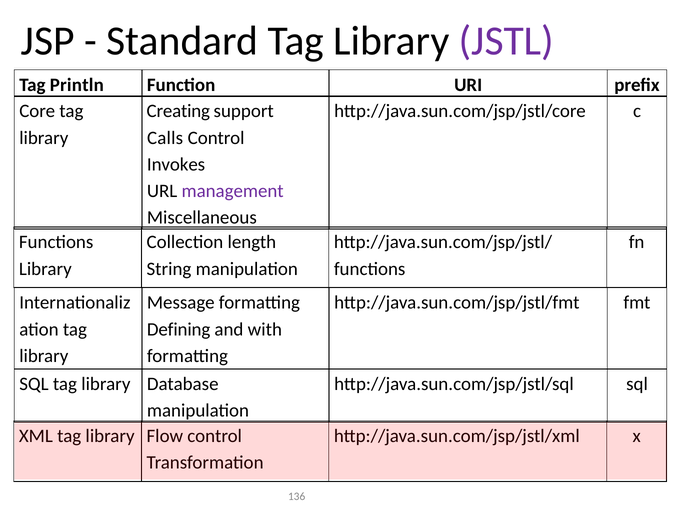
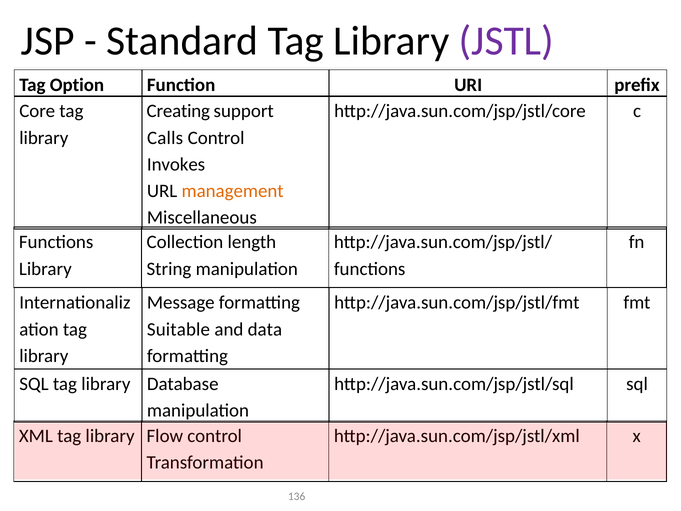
Println: Println -> Option
management colour: purple -> orange
Defining: Defining -> Suitable
with: with -> data
